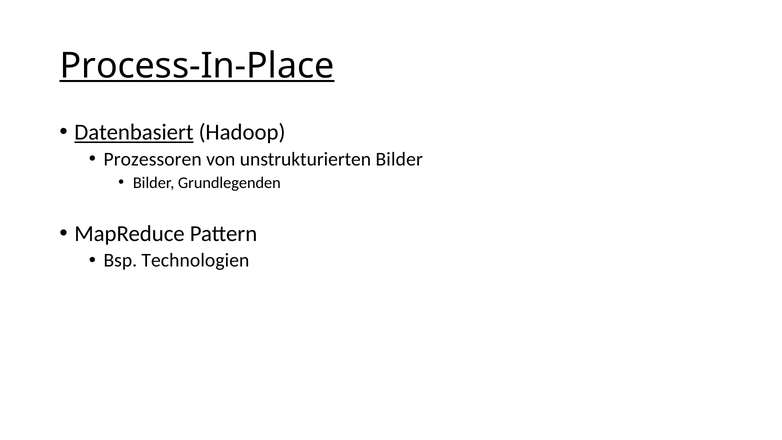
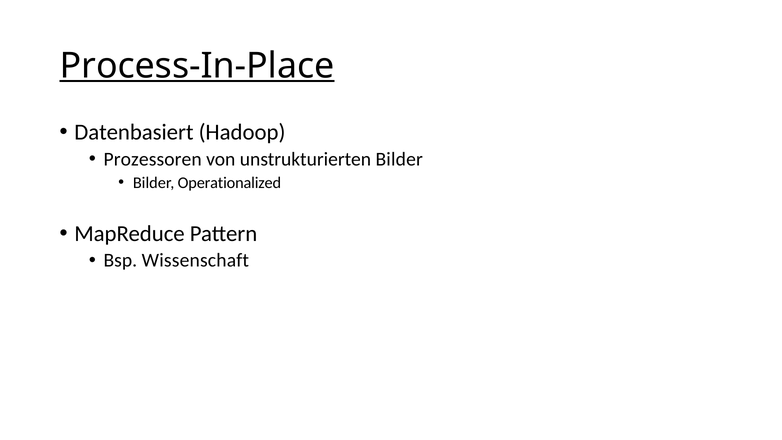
Datenbasiert underline: present -> none
Grundlegenden: Grundlegenden -> Operationalized
Technologien: Technologien -> Wissenschaft
